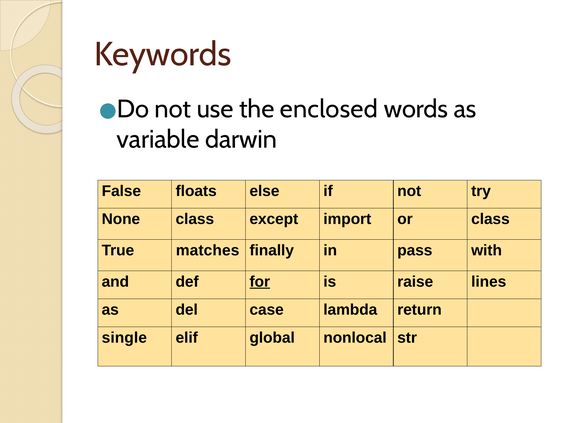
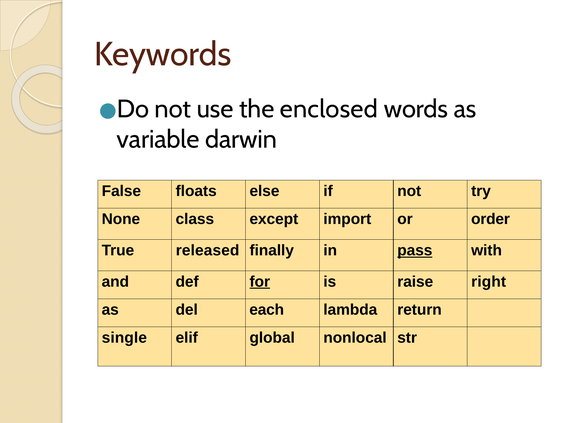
or class: class -> order
matches: matches -> released
pass underline: none -> present
lines: lines -> right
case: case -> each
